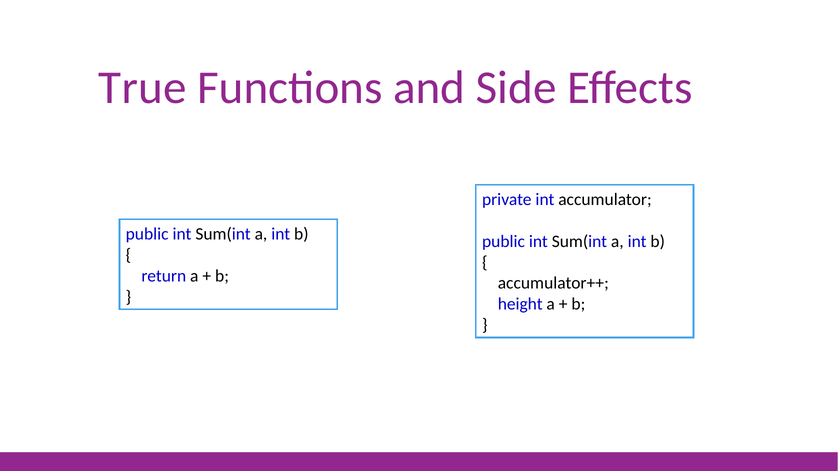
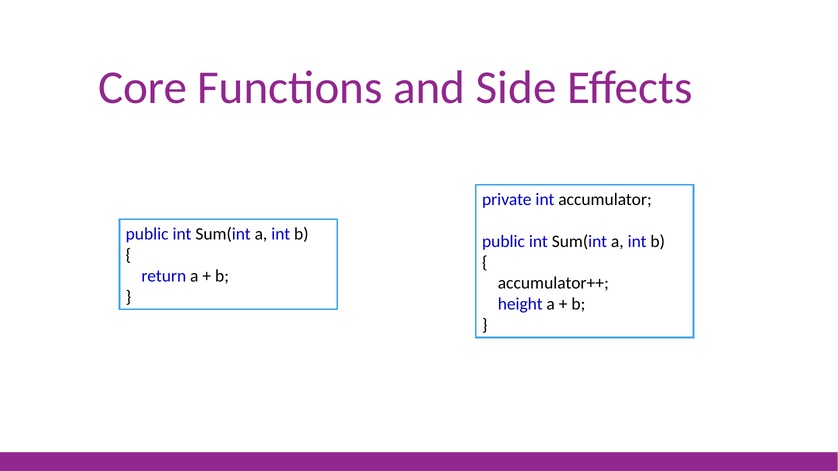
True: True -> Core
